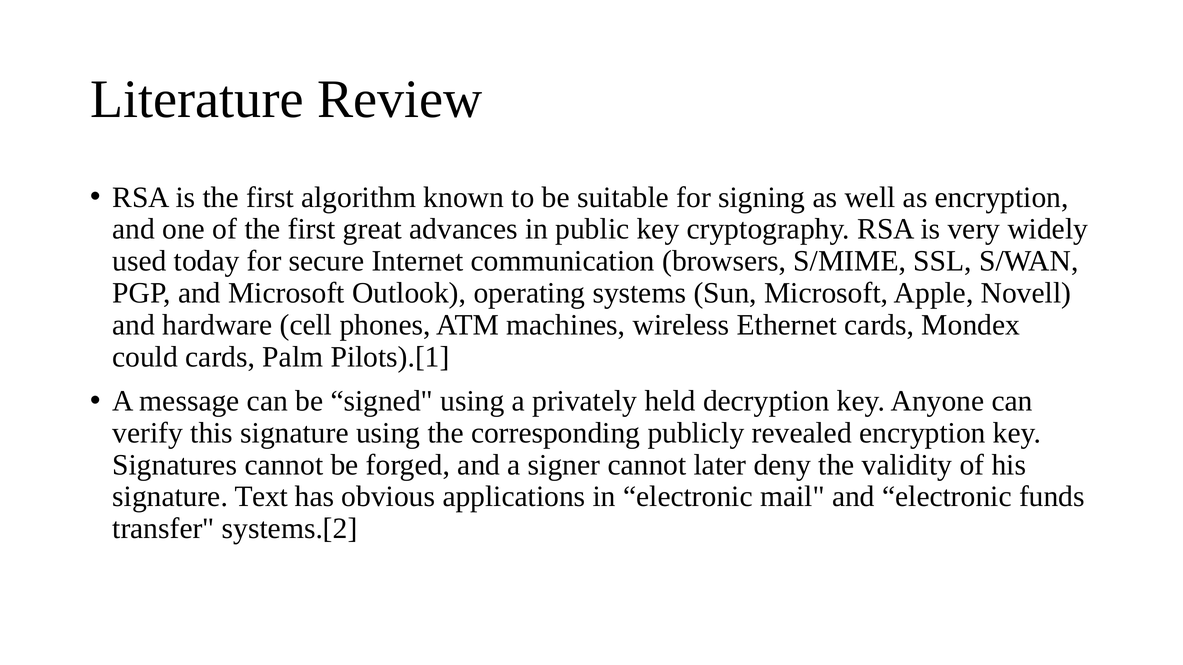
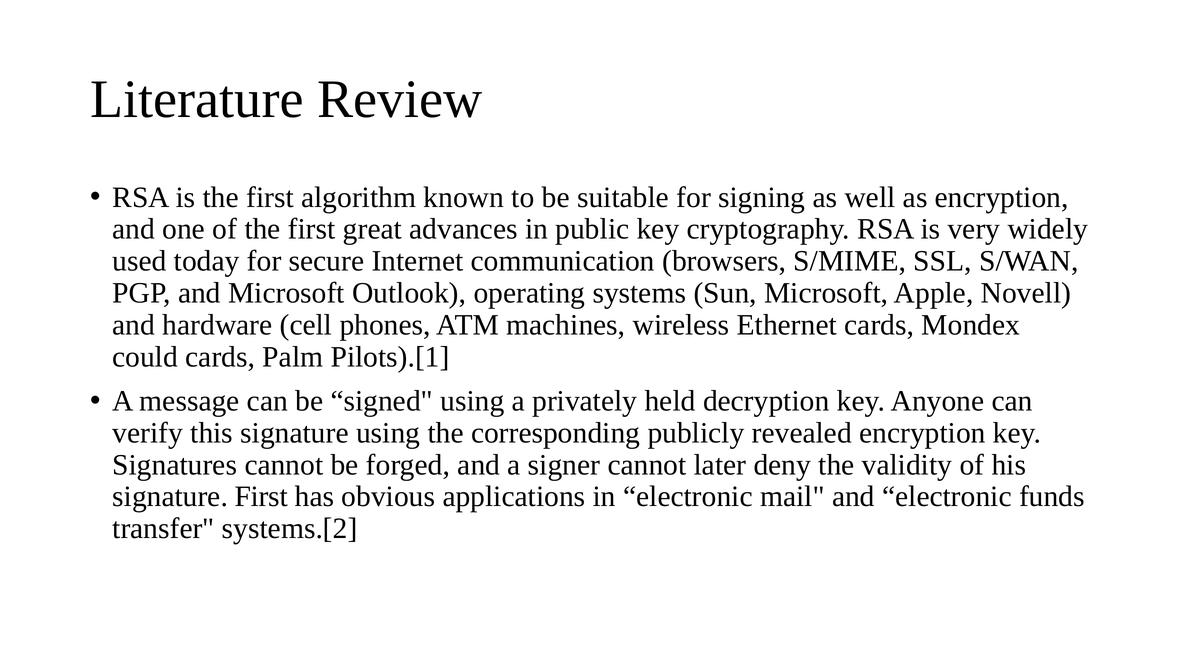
signature Text: Text -> First
